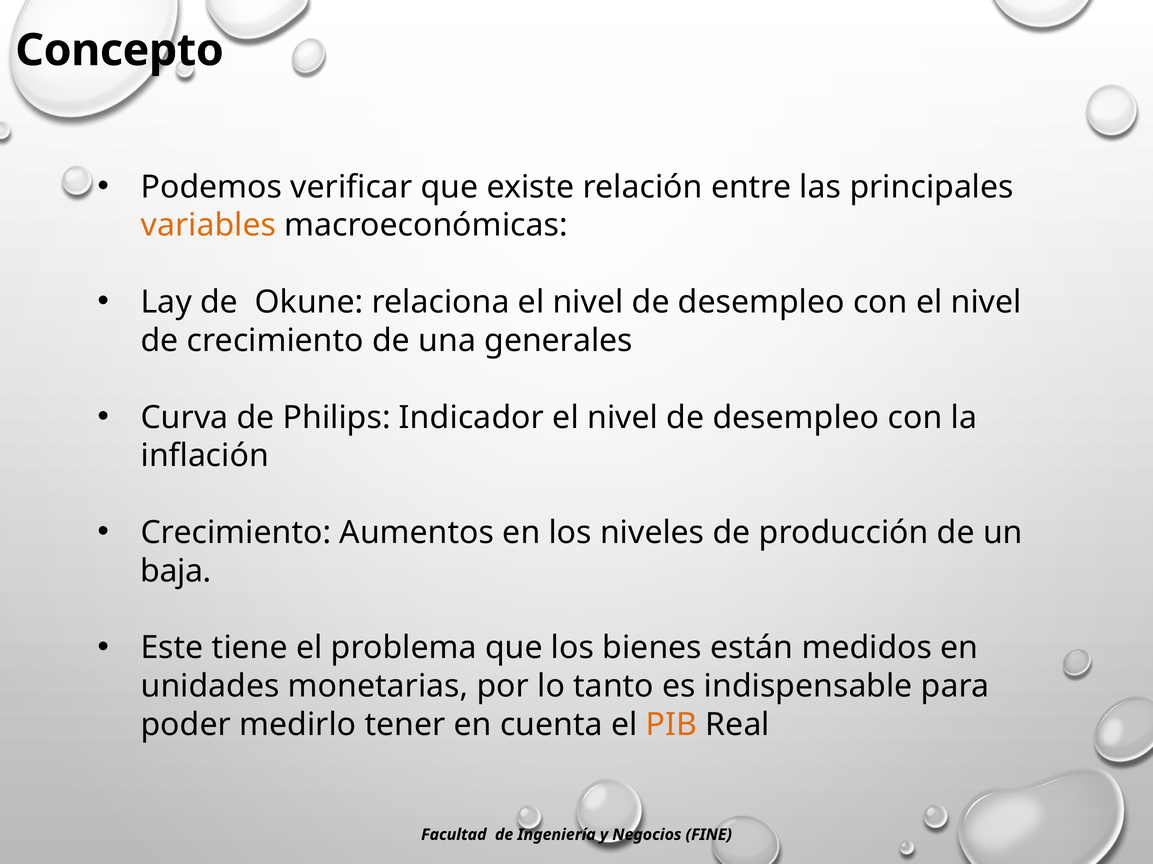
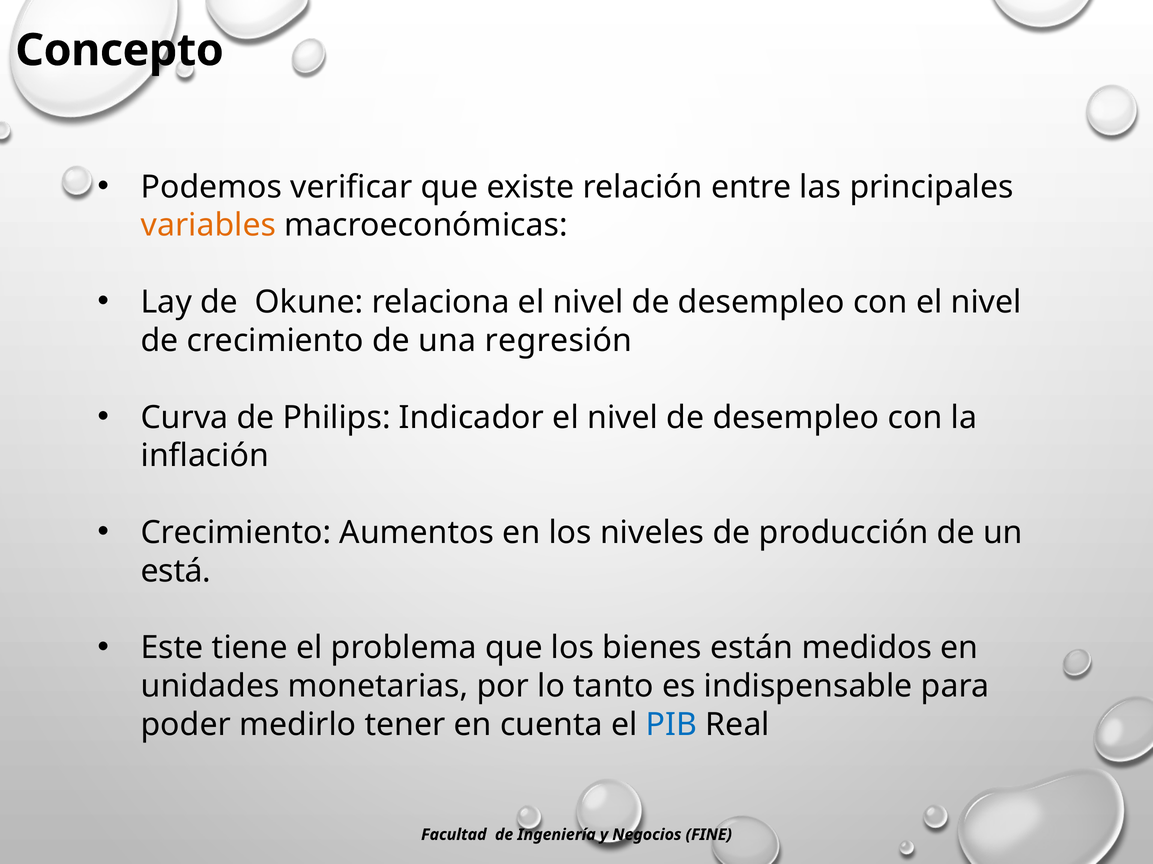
generales: generales -> regresión
baja: baja -> está
PIB colour: orange -> blue
